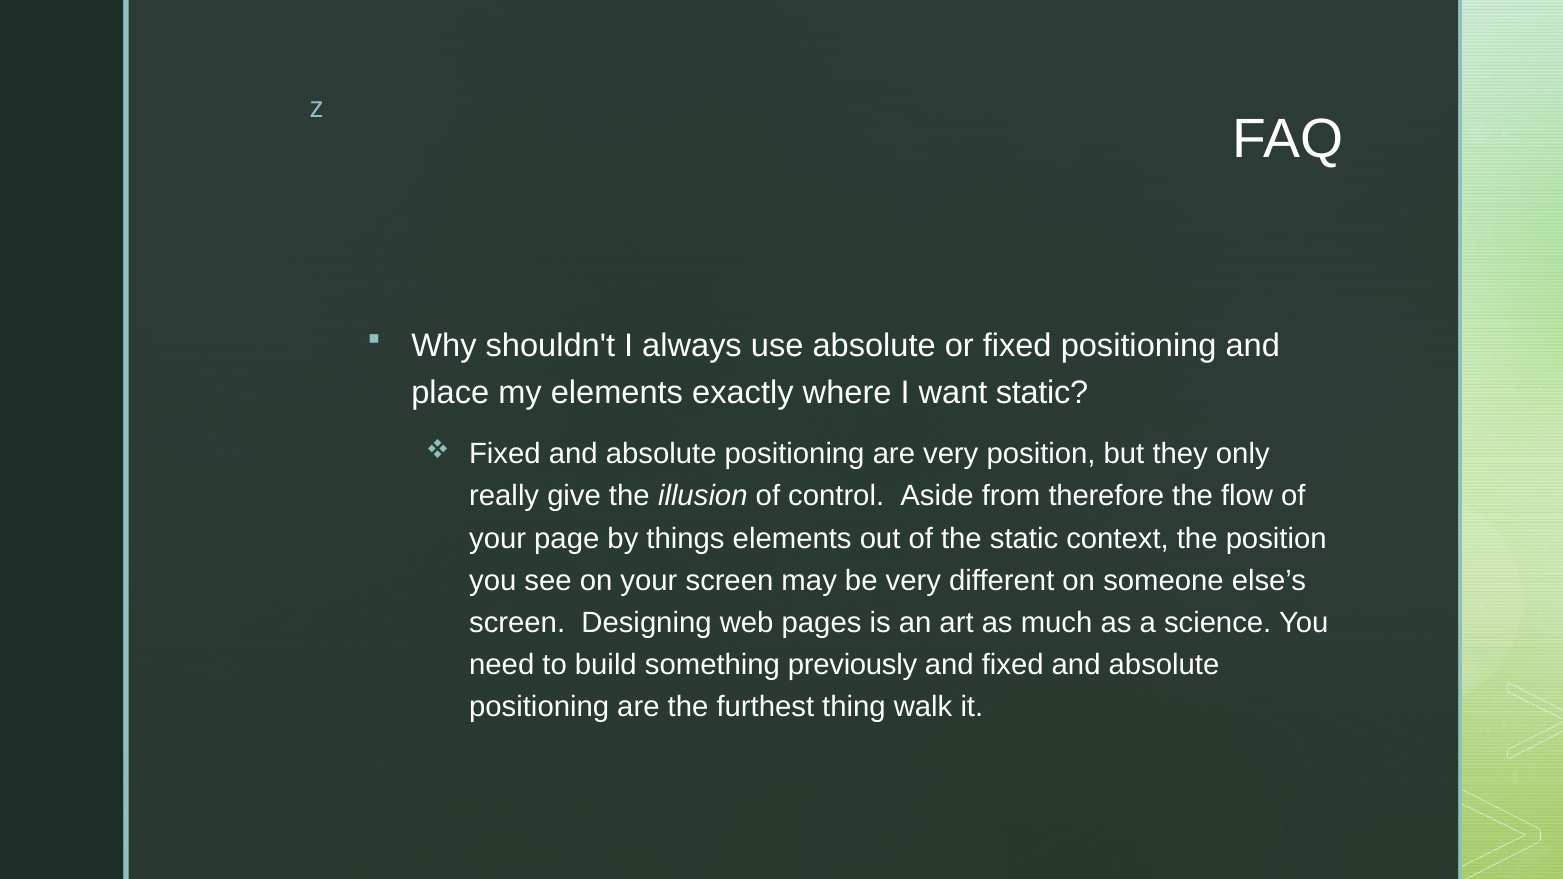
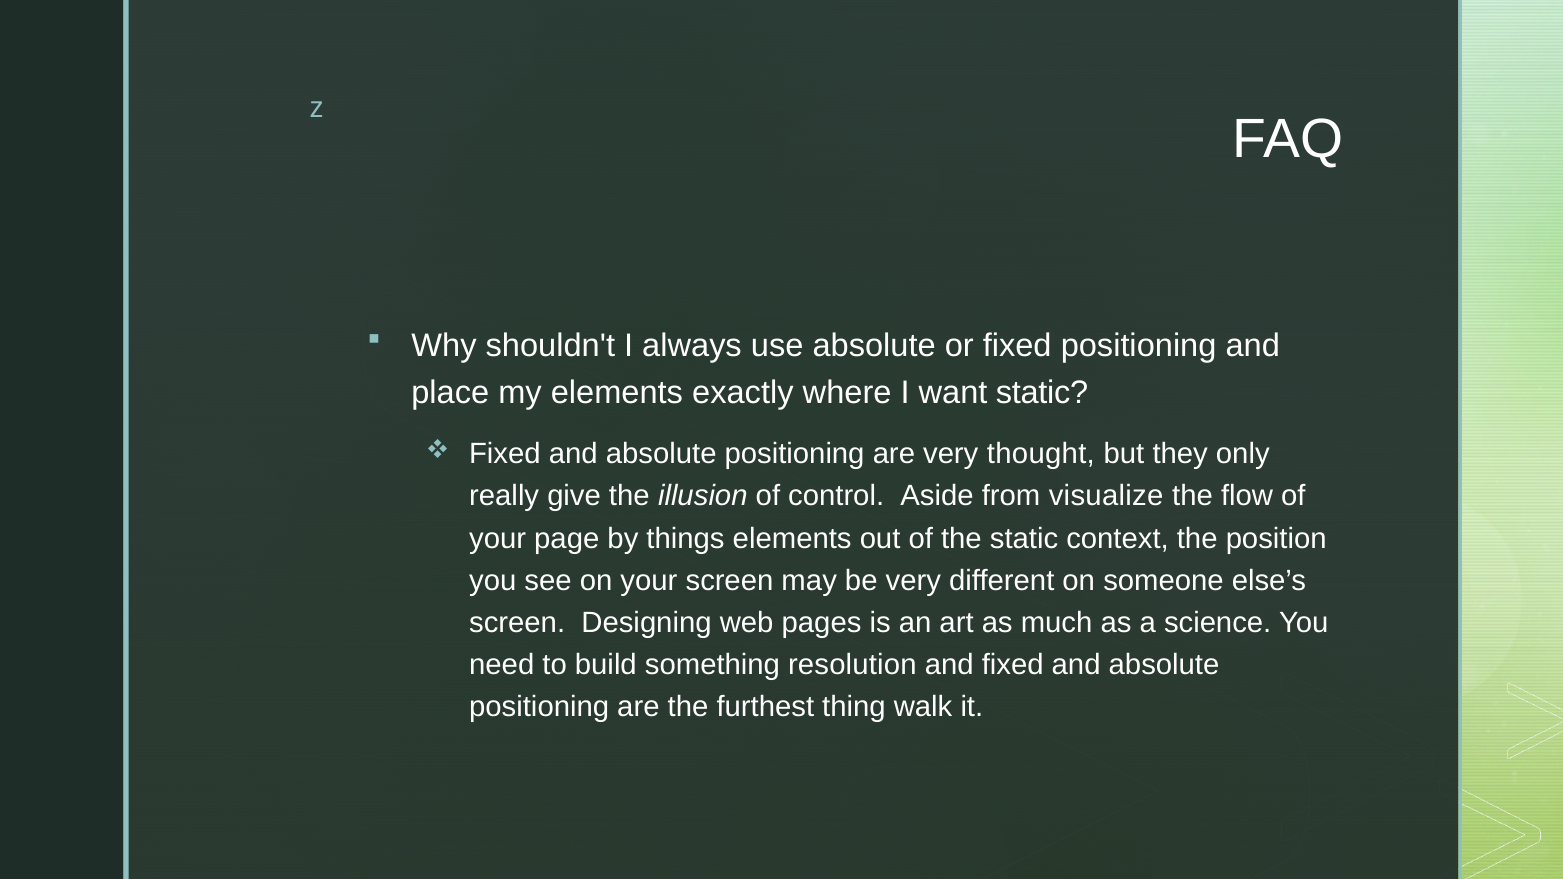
very position: position -> thought
therefore: therefore -> visualize
previously: previously -> resolution
